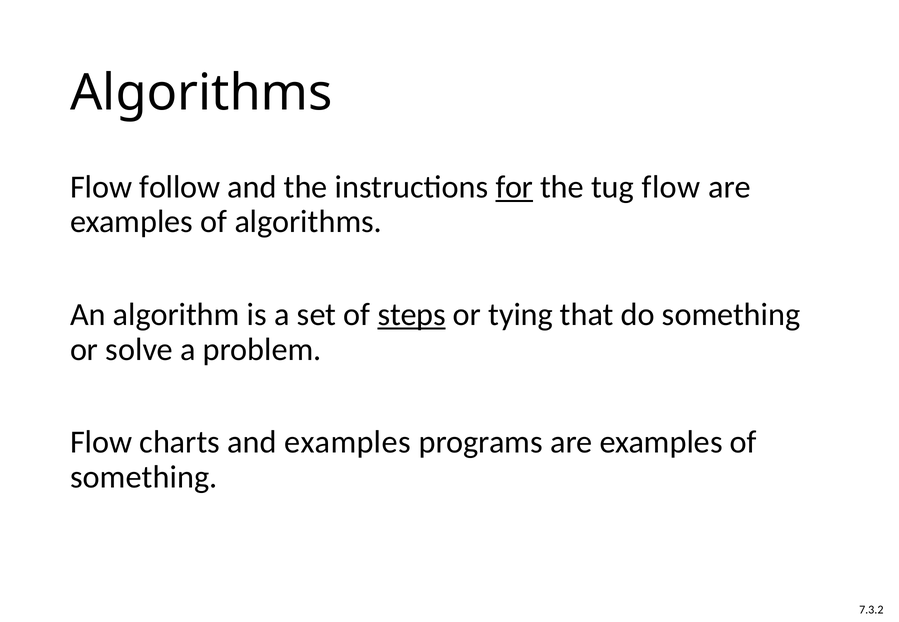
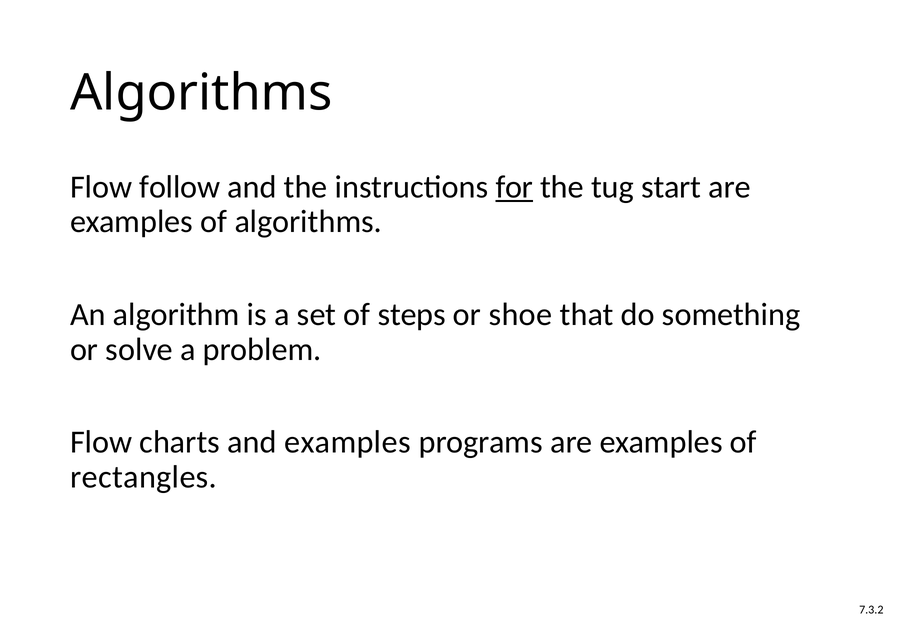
tug flow: flow -> start
steps underline: present -> none
tying: tying -> shoe
something at (144, 477): something -> rectangles
